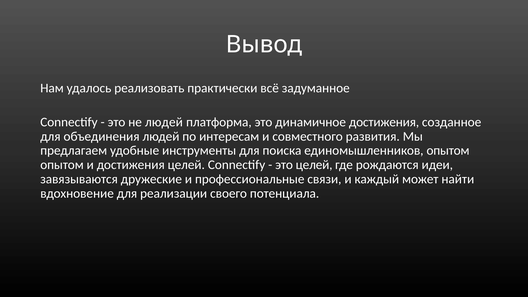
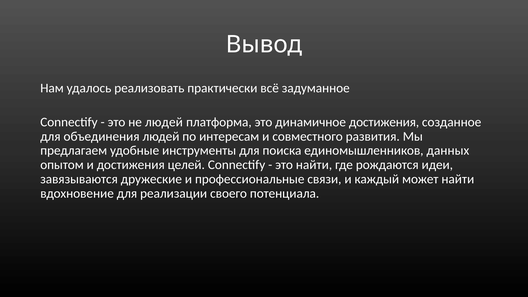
единомышленников опытом: опытом -> данных
это целей: целей -> найти
